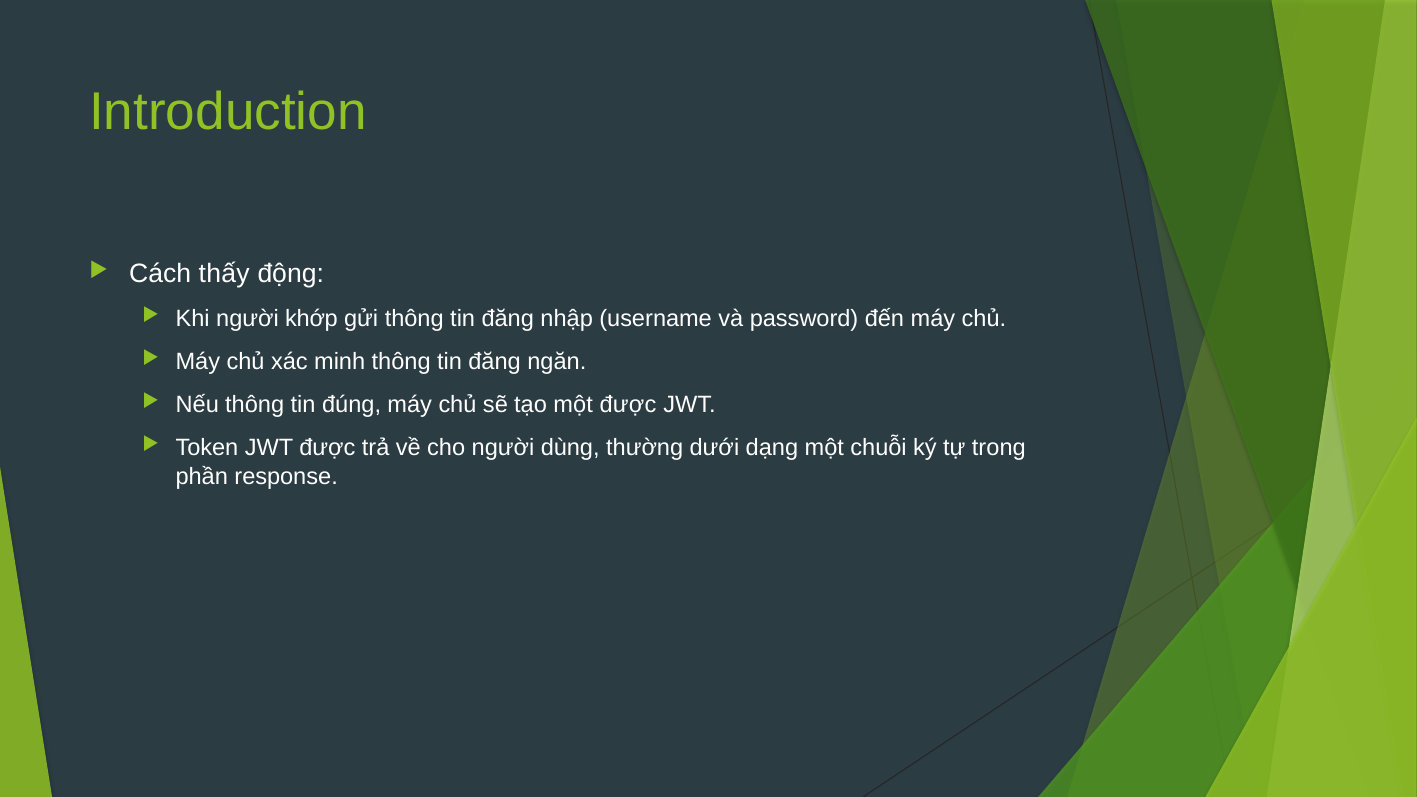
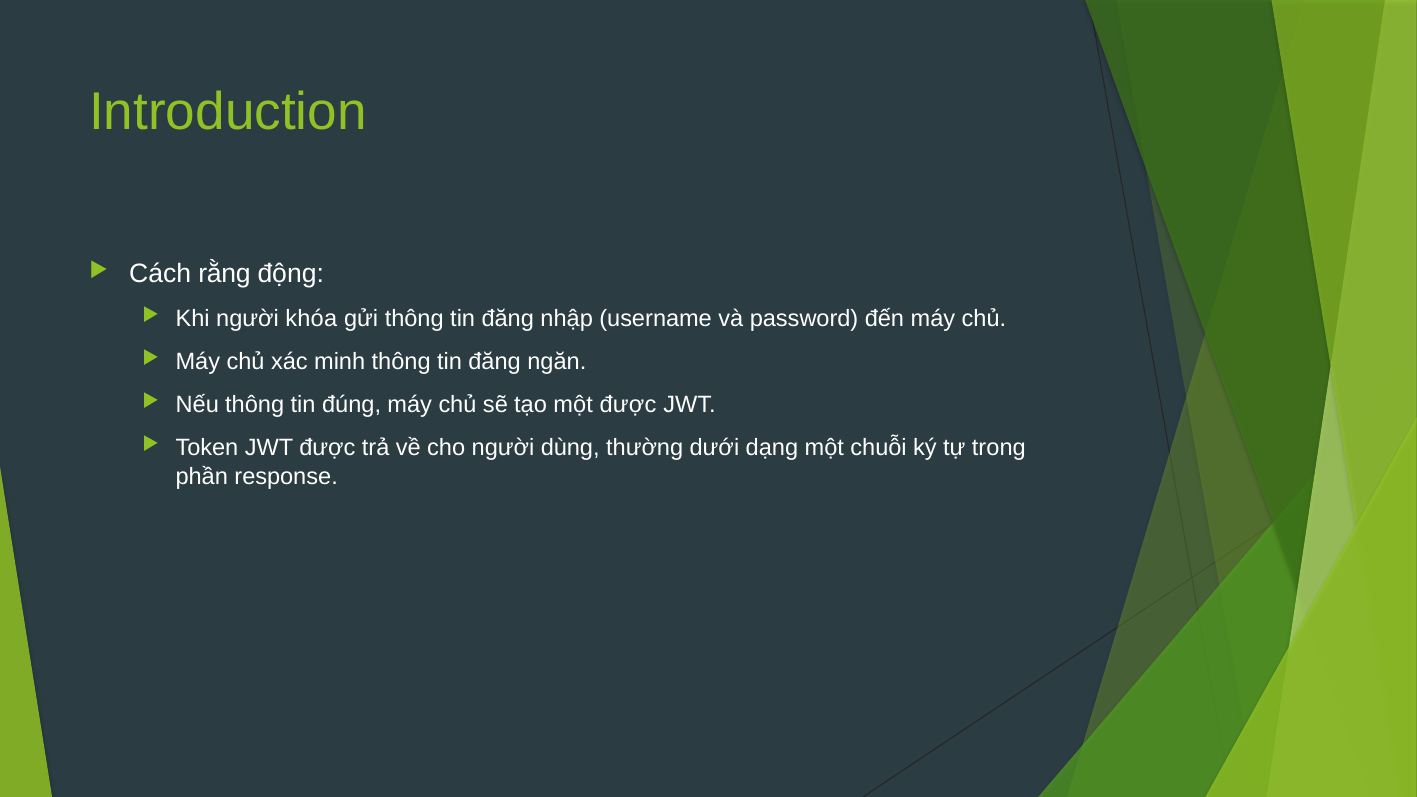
thấy: thấy -> rằng
khớp: khớp -> khóa
